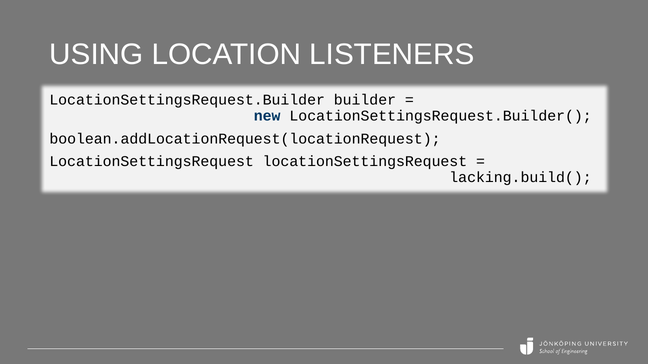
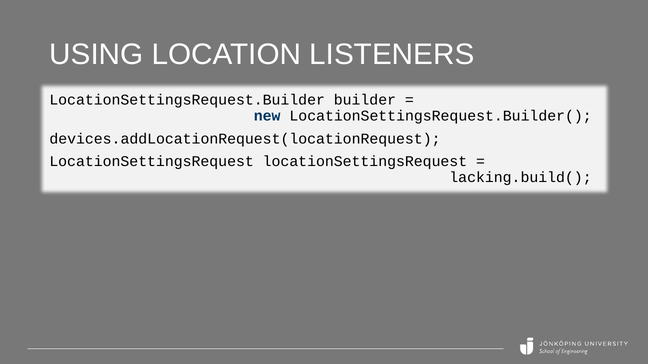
boolean.addLocationRequest(locationRequest: boolean.addLocationRequest(locationRequest -> devices.addLocationRequest(locationRequest
